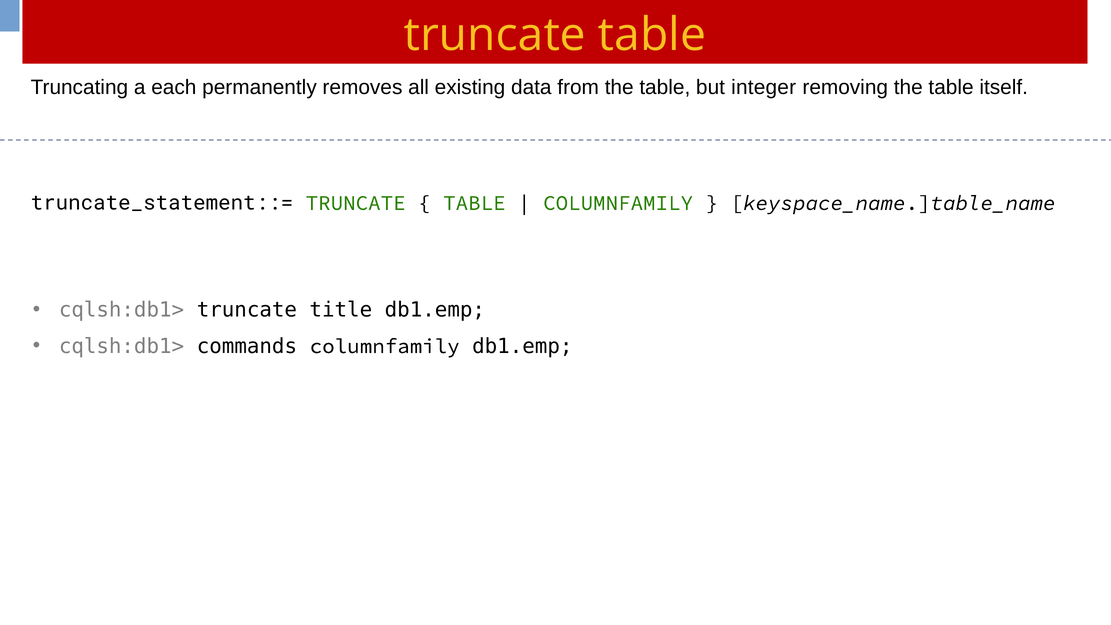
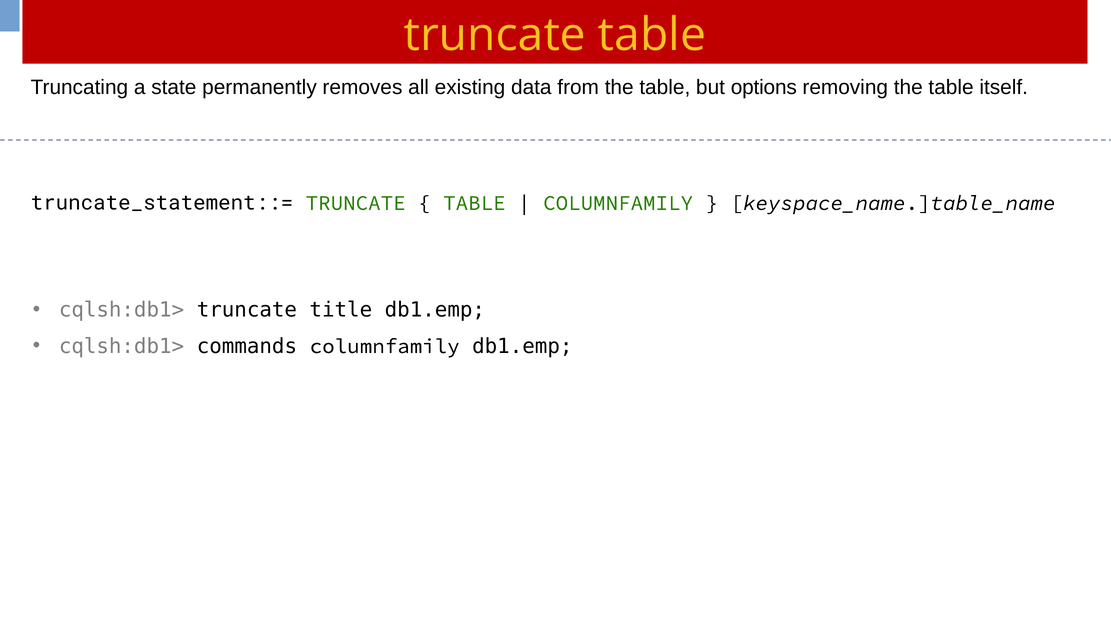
each: each -> state
integer: integer -> options
